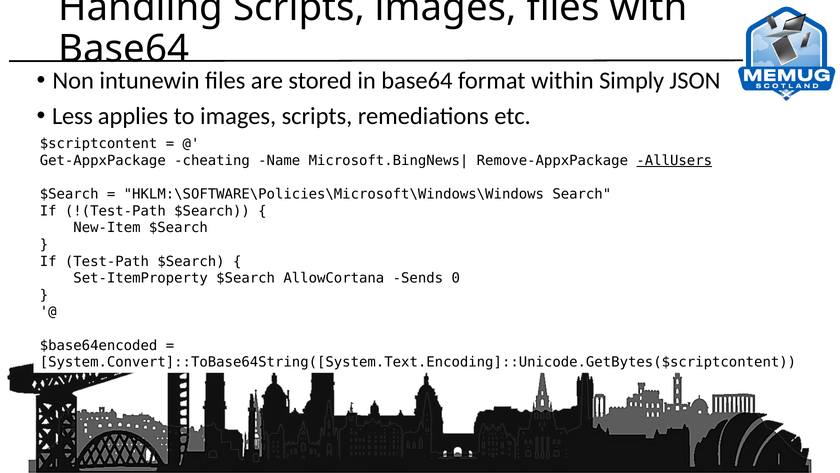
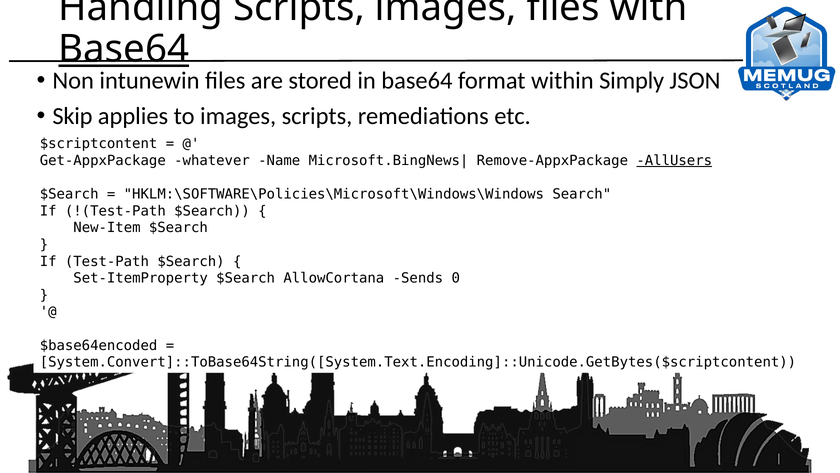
Base64 at (124, 49) underline: none -> present
Less: Less -> Skip
cheating: cheating -> whatever
